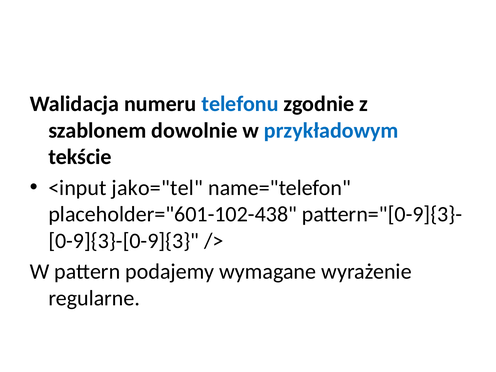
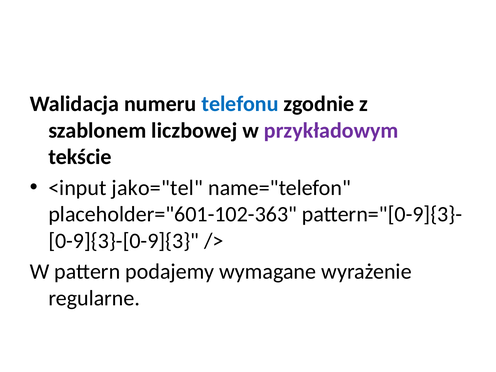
dowolnie: dowolnie -> liczbowej
przykładowym colour: blue -> purple
placeholder="601-102-438: placeholder="601-102-438 -> placeholder="601-102-363
